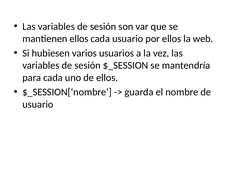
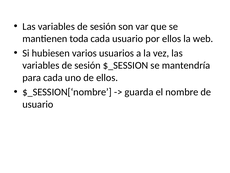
mantienen ellos: ellos -> toda
